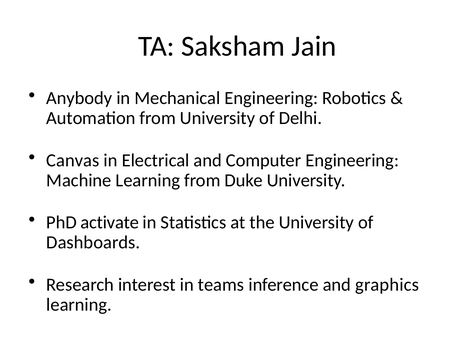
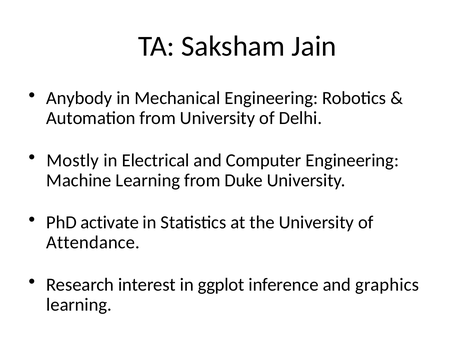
Canvas: Canvas -> Mostly
Dashboards: Dashboards -> Attendance
teams: teams -> ggplot
